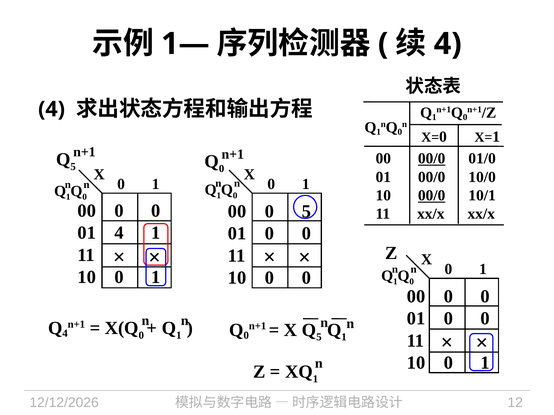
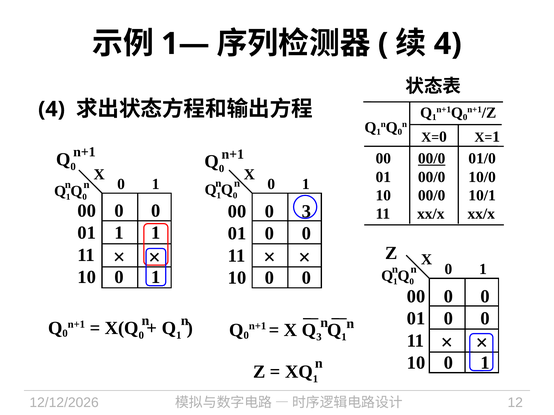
5 at (73, 167): 5 -> 0
00/0 at (432, 196) underline: present -> none
0 5: 5 -> 3
01 4: 4 -> 1
4 at (65, 334): 4 -> 0
5 at (319, 338): 5 -> 3
